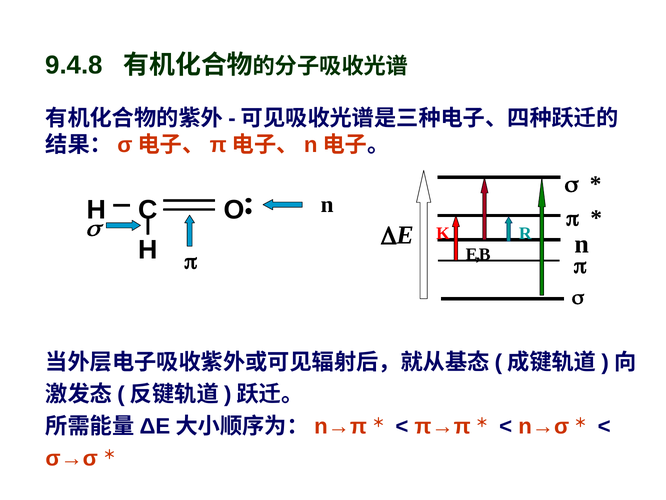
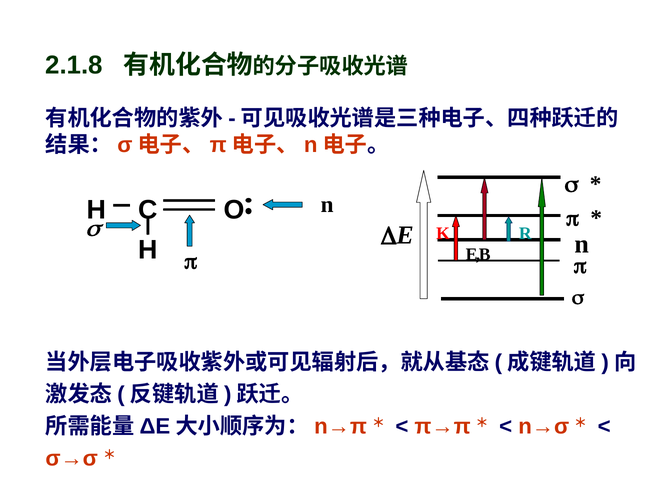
9.4.8: 9.4.8 -> 2.1.8
